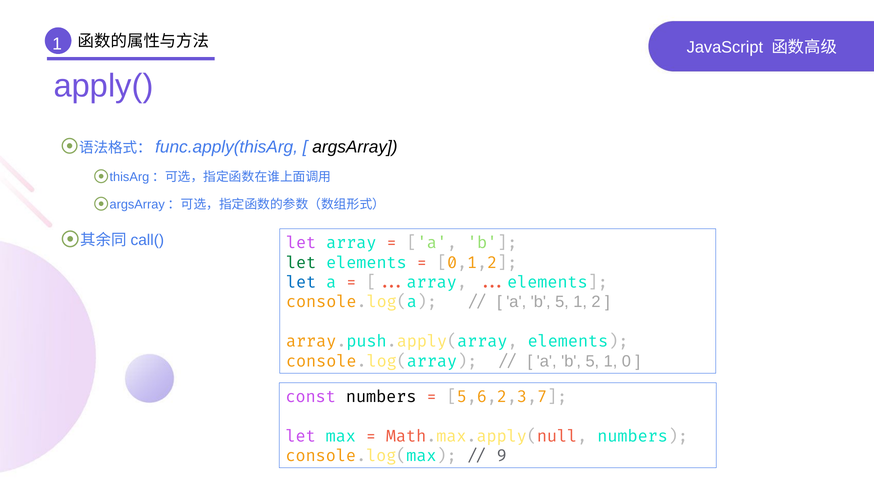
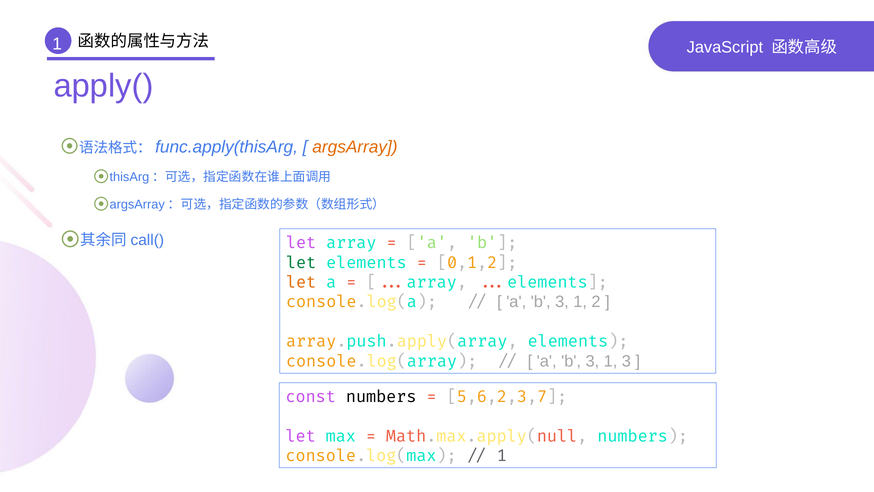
argsArray colour: black -> orange
let at (301, 282) colour: blue -> orange
5 at (562, 302): 5 -> 3
5 at (592, 361): 5 -> 3
1 0: 0 -> 3
9 at (502, 456): 9 -> 1
